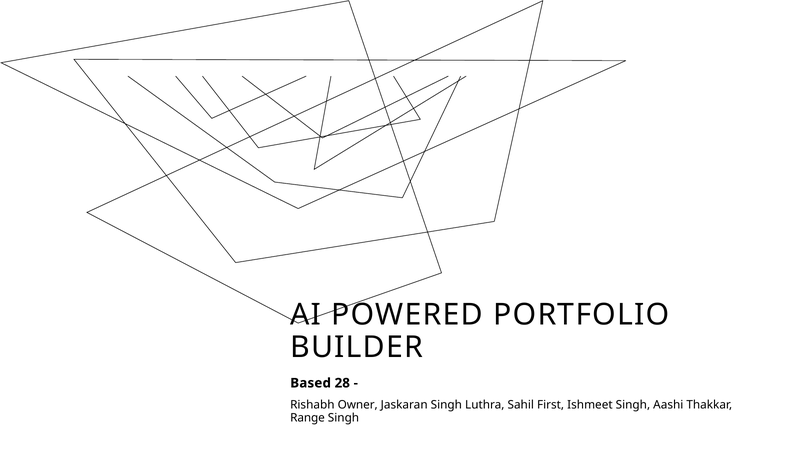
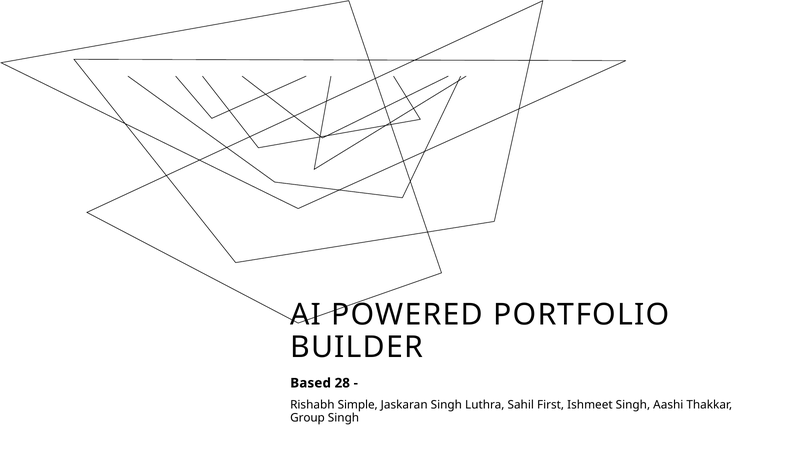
Owner: Owner -> Simple
Range: Range -> Group
